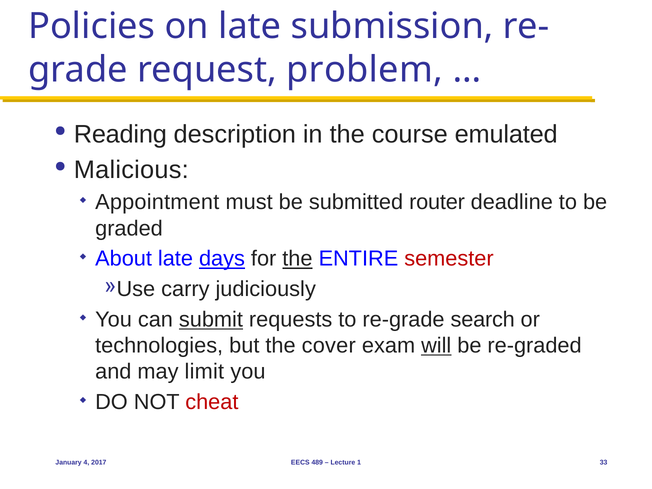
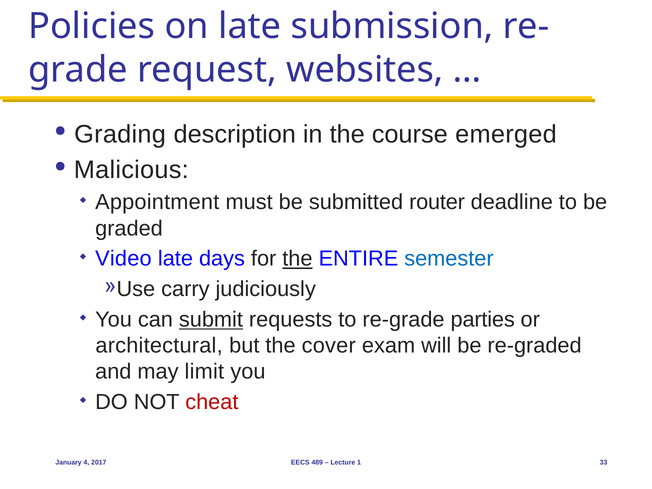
problem: problem -> websites
Reading: Reading -> Grading
emulated: emulated -> emerged
About: About -> Video
days underline: present -> none
semester colour: red -> blue
search: search -> parties
technologies: technologies -> architectural
will underline: present -> none
